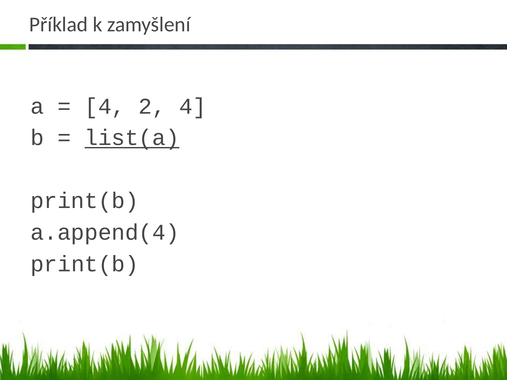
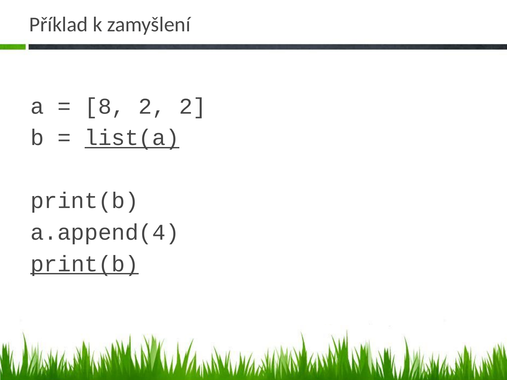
4 at (105, 106): 4 -> 8
2 4: 4 -> 2
print(b at (85, 264) underline: none -> present
